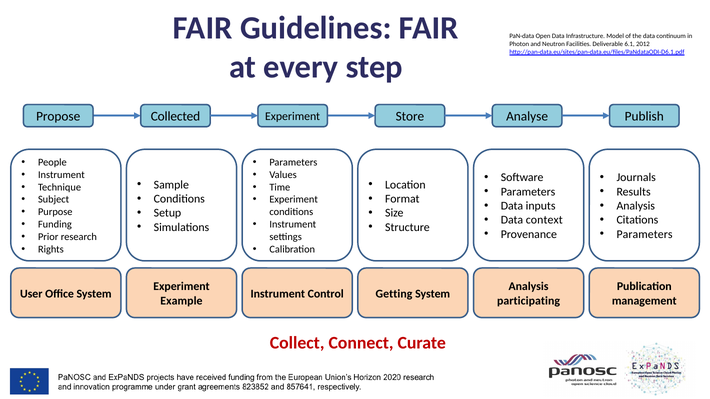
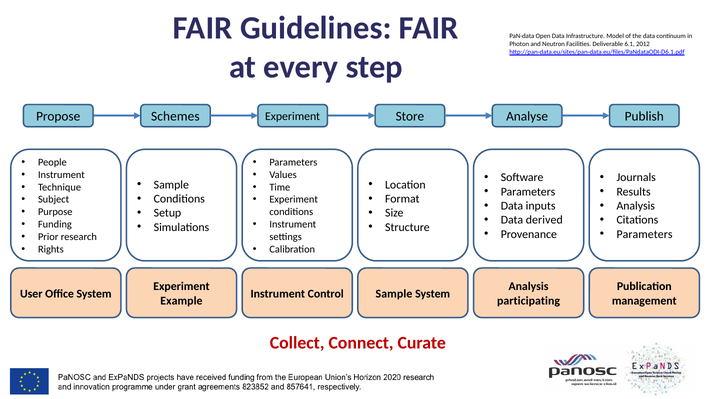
Collected: Collected -> Schemes
context: context -> derived
Control Getting: Getting -> Sample
